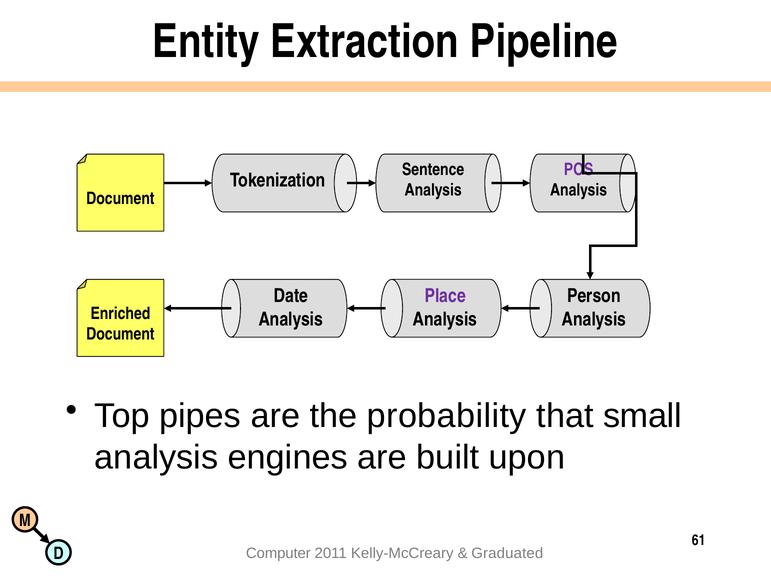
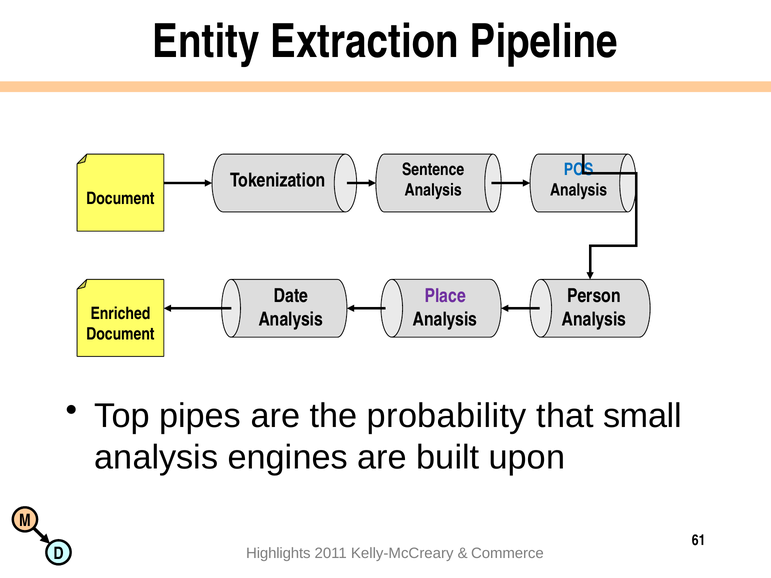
POS colour: purple -> blue
Computer: Computer -> Highlights
Graduated: Graduated -> Commerce
